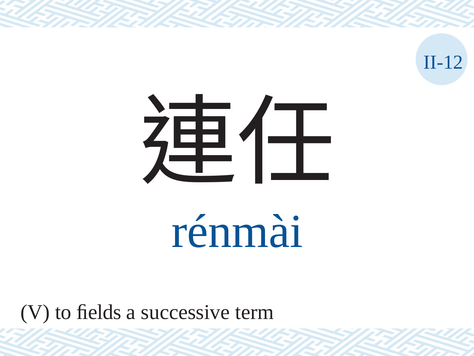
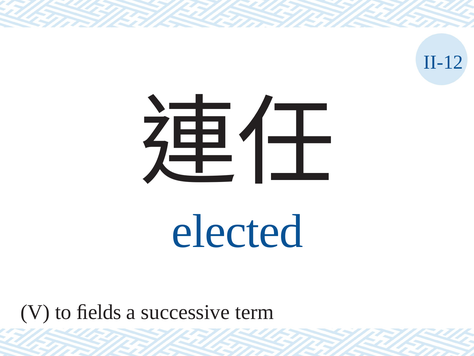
rénmài: rénmài -> elected
